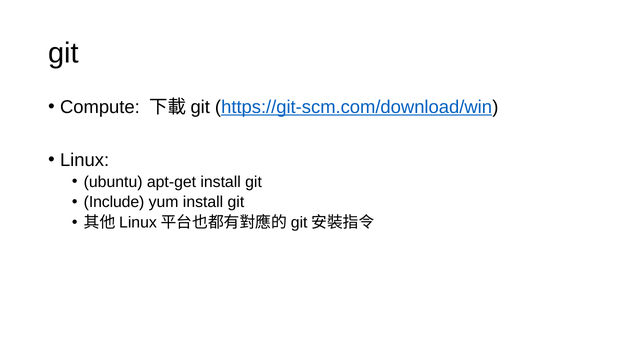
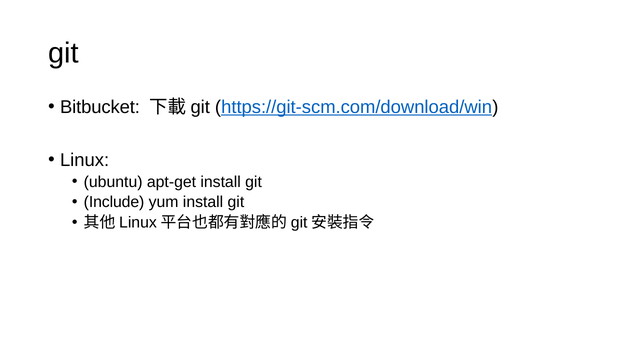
Compute: Compute -> Bitbucket
